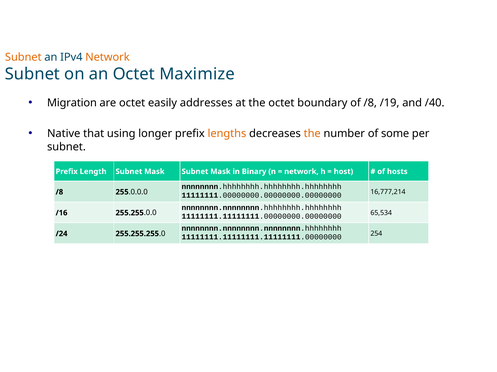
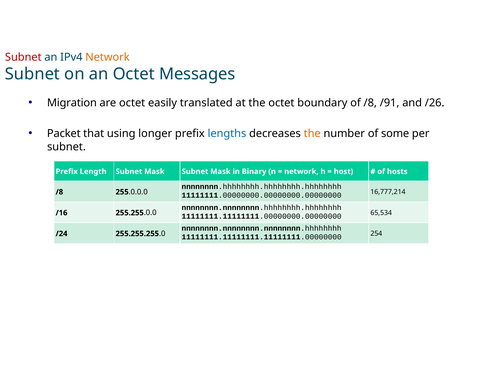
Subnet at (23, 57) colour: orange -> red
Maximize: Maximize -> Messages
addresses: addresses -> translated
/19: /19 -> /91
/40: /40 -> /26
Native: Native -> Packet
lengths colour: orange -> blue
